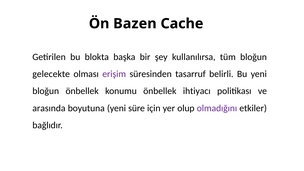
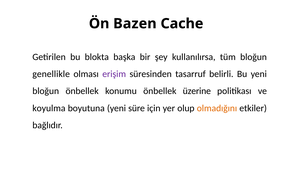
gelecekte: gelecekte -> genellikle
ihtiyacı: ihtiyacı -> üzerine
arasında: arasında -> koyulma
olmadığını colour: purple -> orange
